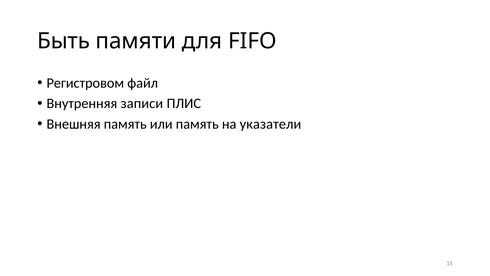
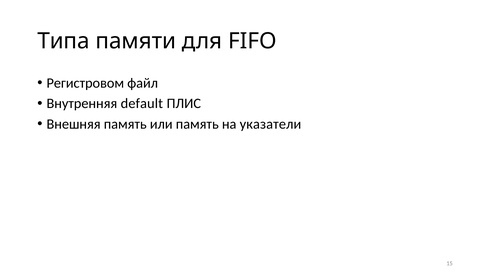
Быть: Быть -> Типа
записи: записи -> default
